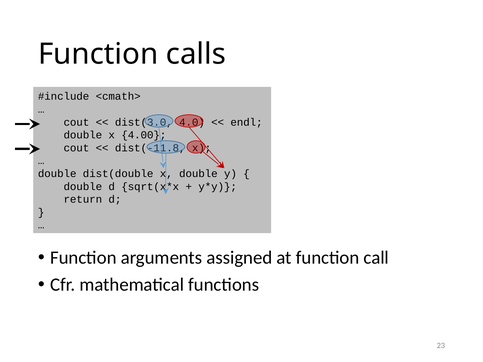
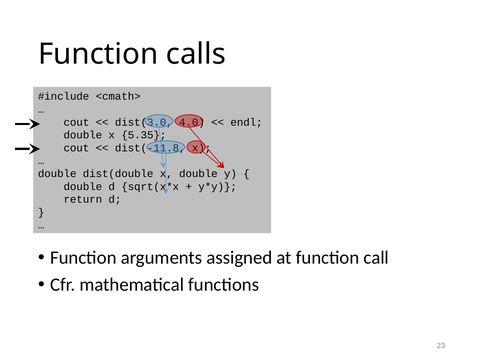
4.00: 4.00 -> 5.35
